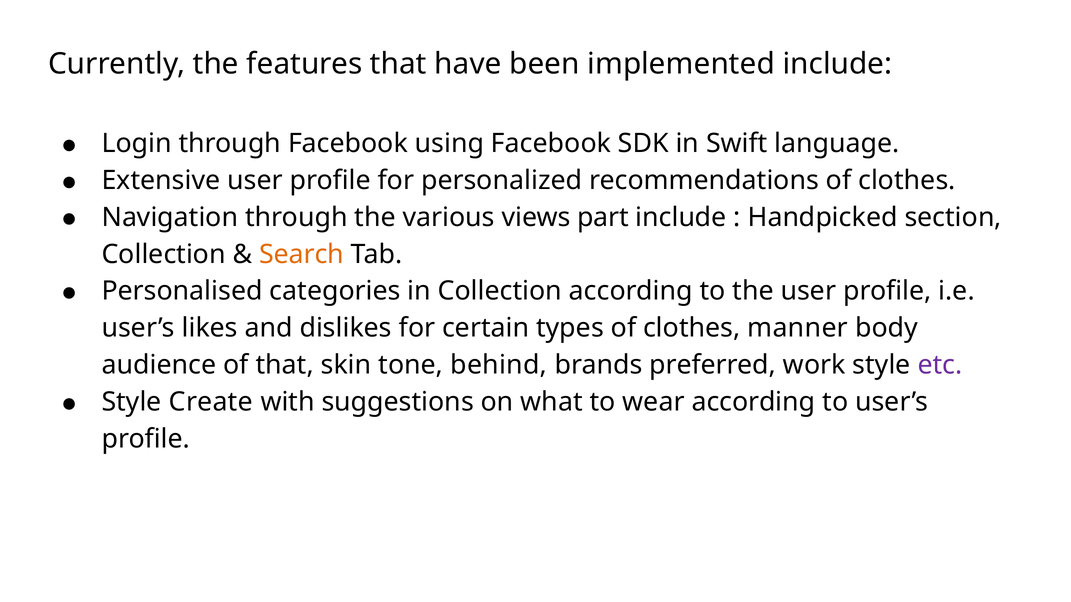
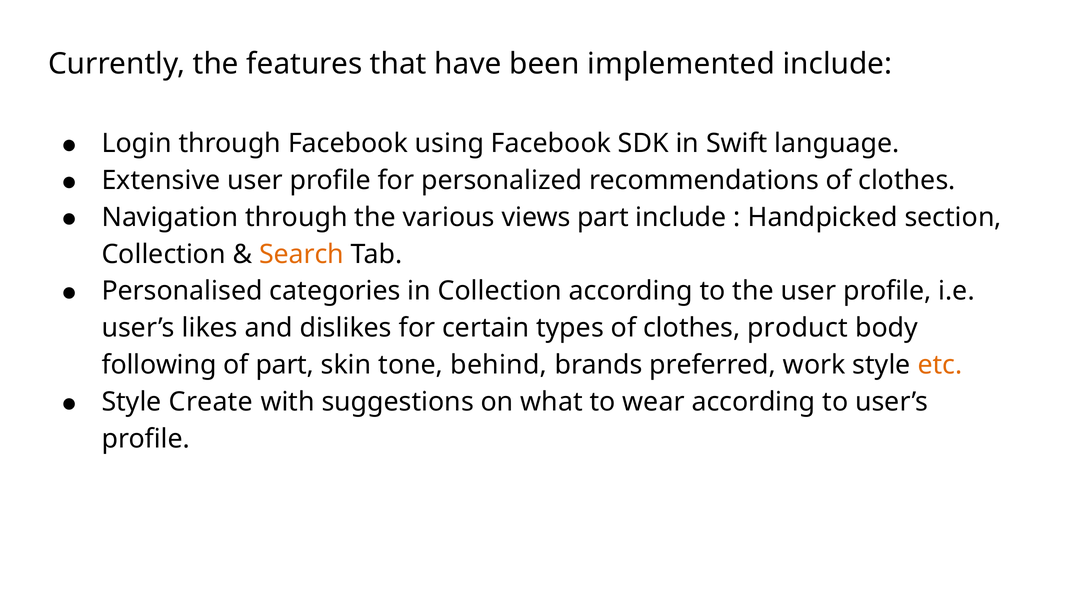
manner: manner -> product
audience: audience -> following
of that: that -> part
etc colour: purple -> orange
